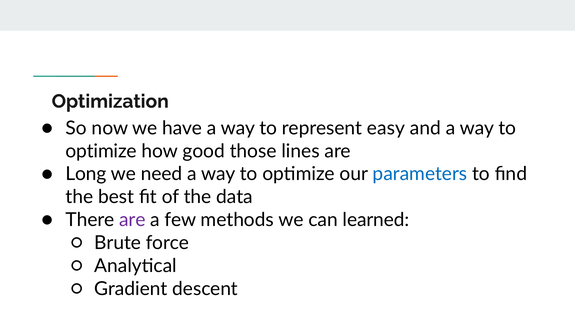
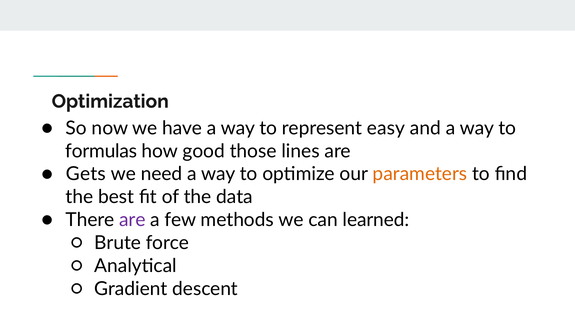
optimize at (101, 151): optimize -> formulas
Long: Long -> Gets
parameters colour: blue -> orange
